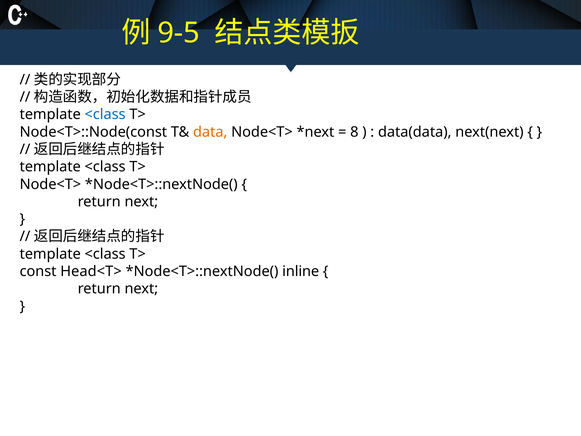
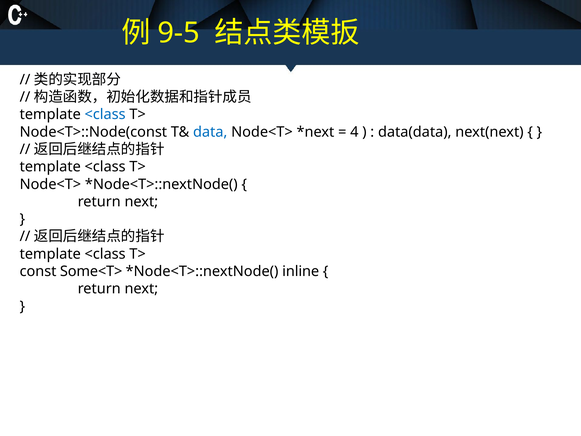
data colour: orange -> blue
8: 8 -> 4
Head<T>: Head<T> -> Some<T>
